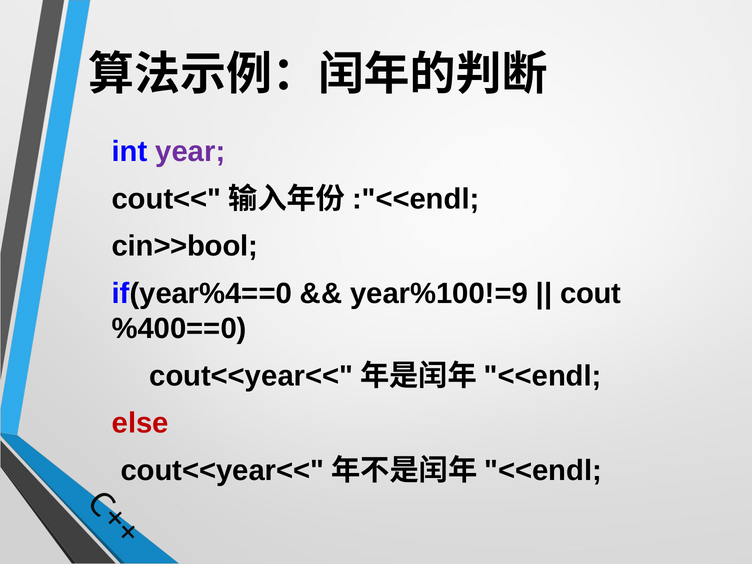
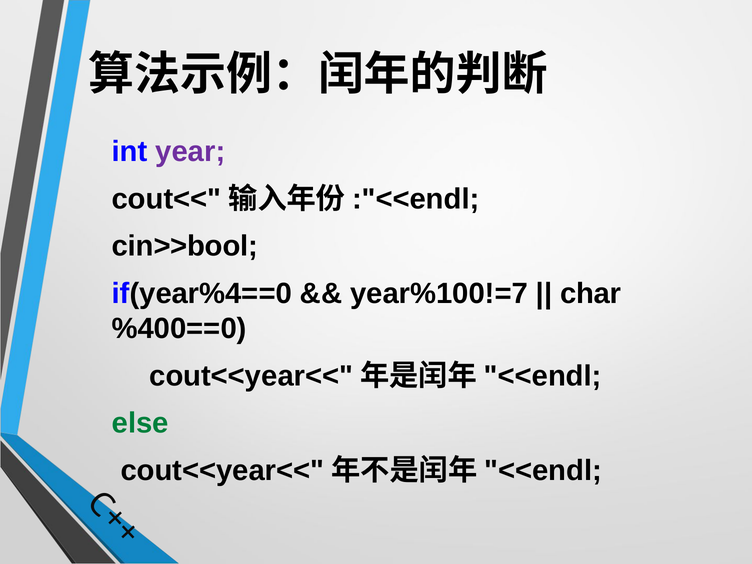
year%100!=9: year%100!=9 -> year%100!=7
cout: cout -> char
else colour: red -> green
